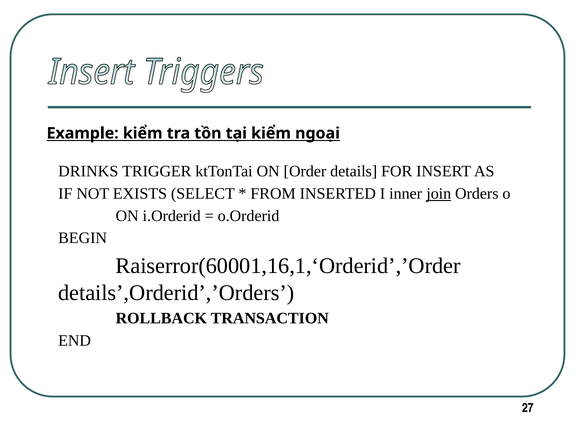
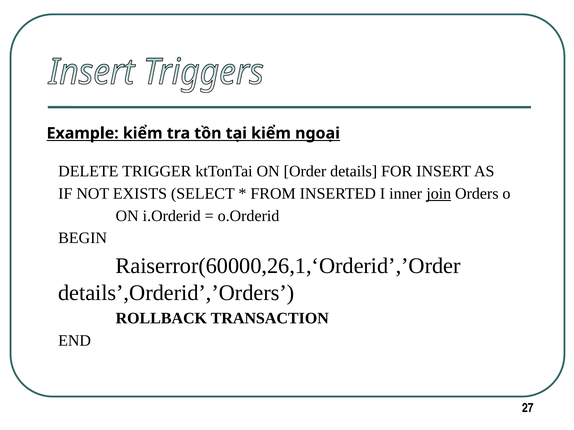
DRINKS: DRINKS -> DELETE
Raiserror(60001,16,1,‘Orderid’,’Order: Raiserror(60001,16,1,‘Orderid’,’Order -> Raiserror(60000,26,1,‘Orderid’,’Order
